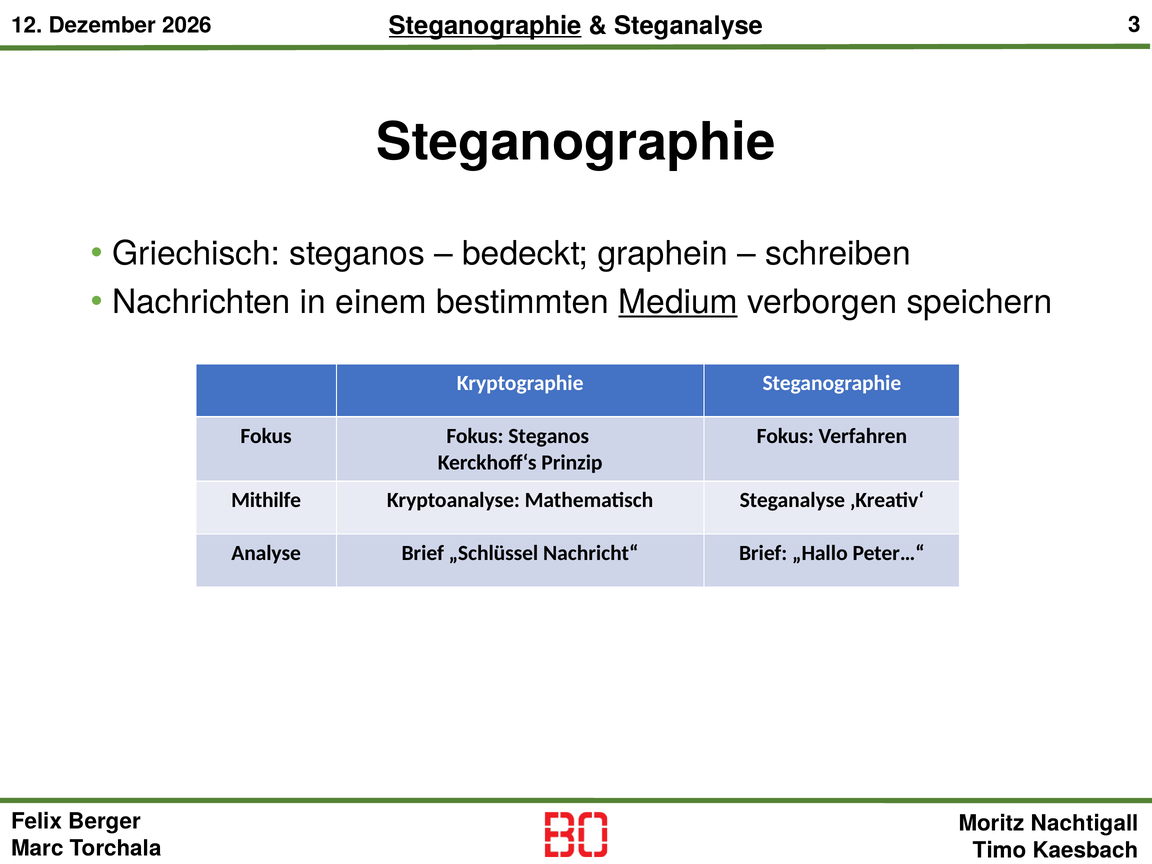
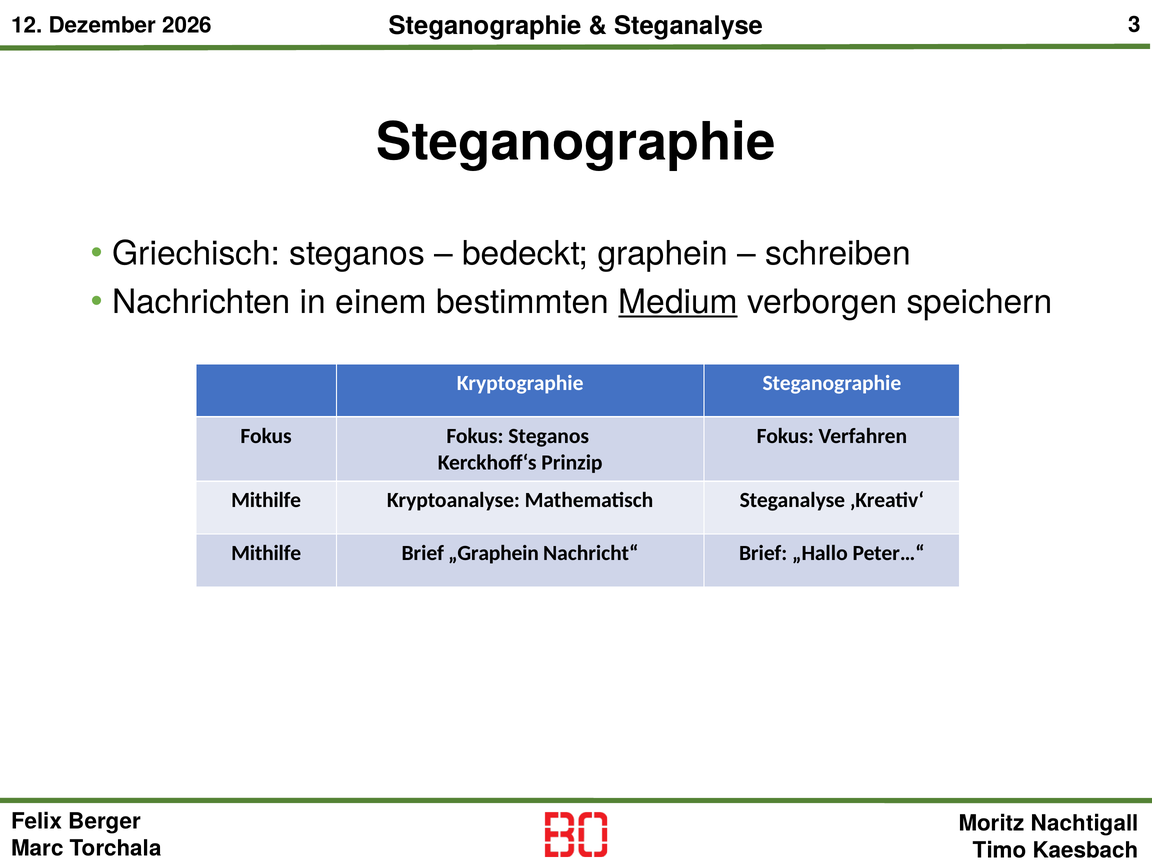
Steganographie at (485, 26) underline: present -> none
Analyse at (266, 553): Analyse -> Mithilfe
„Schlüssel: „Schlüssel -> „Graphein
